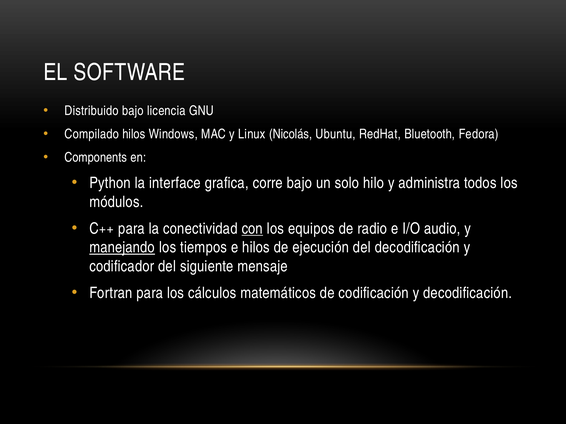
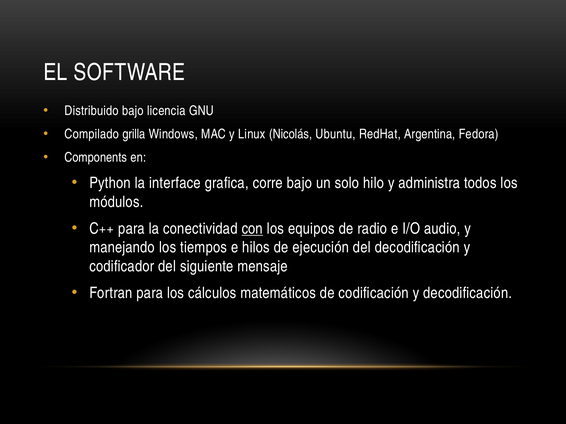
Compilado hilos: hilos -> grilla
Bluetooth: Bluetooth -> Argentina
manejando underline: present -> none
